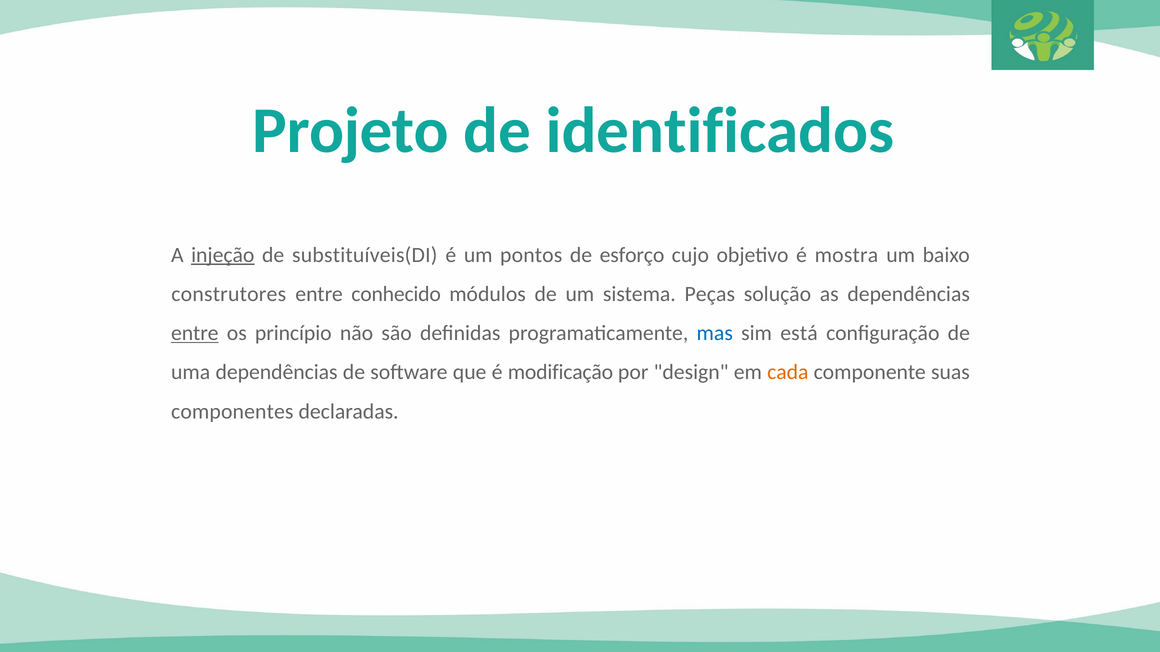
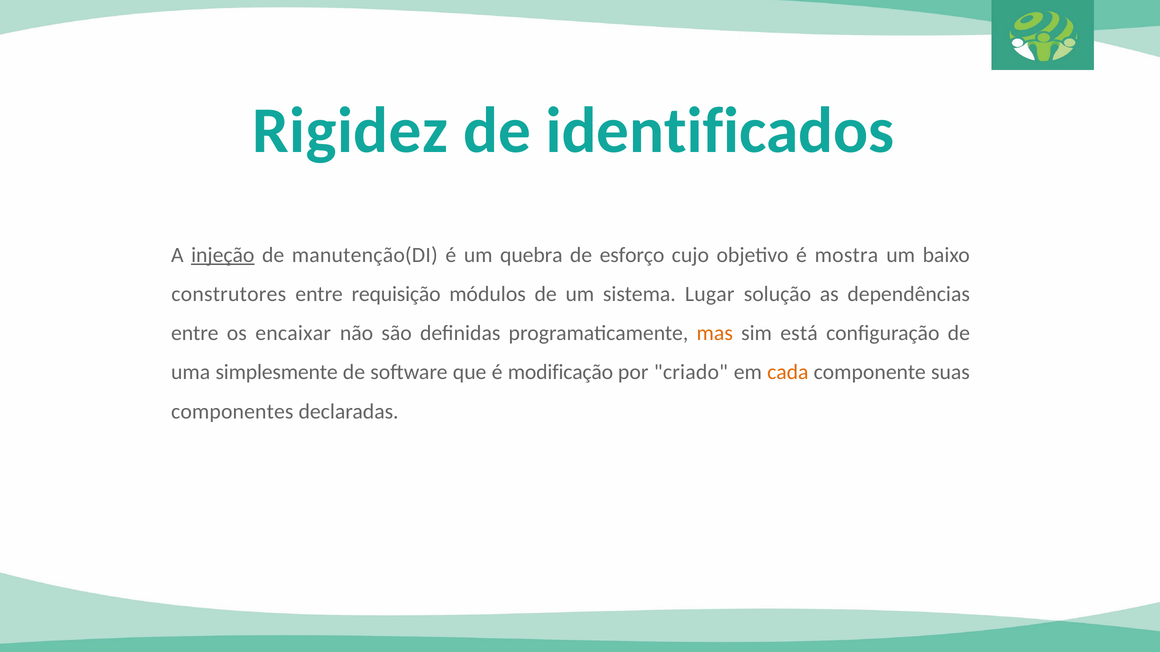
Projeto: Projeto -> Rigidez
substituíveis(DI: substituíveis(DI -> manutenção(DI
pontos: pontos -> quebra
conhecido: conhecido -> requisição
Peças: Peças -> Lugar
entre at (195, 333) underline: present -> none
princípio: princípio -> encaixar
mas colour: blue -> orange
uma dependências: dependências -> simplesmente
design: design -> criado
